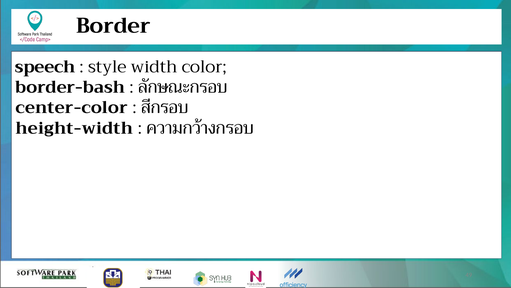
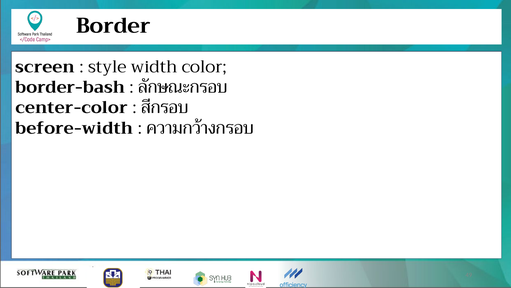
speech: speech -> screen
height-width: height-width -> before-width
